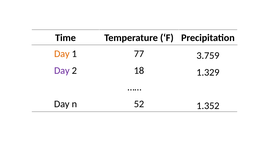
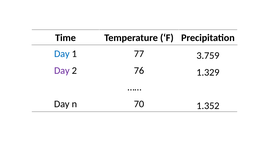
Day at (62, 54) colour: orange -> blue
18: 18 -> 76
52: 52 -> 70
